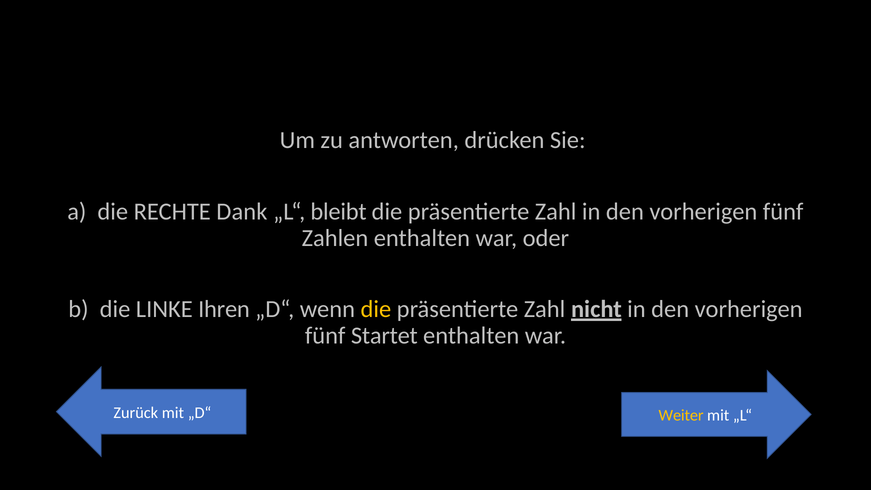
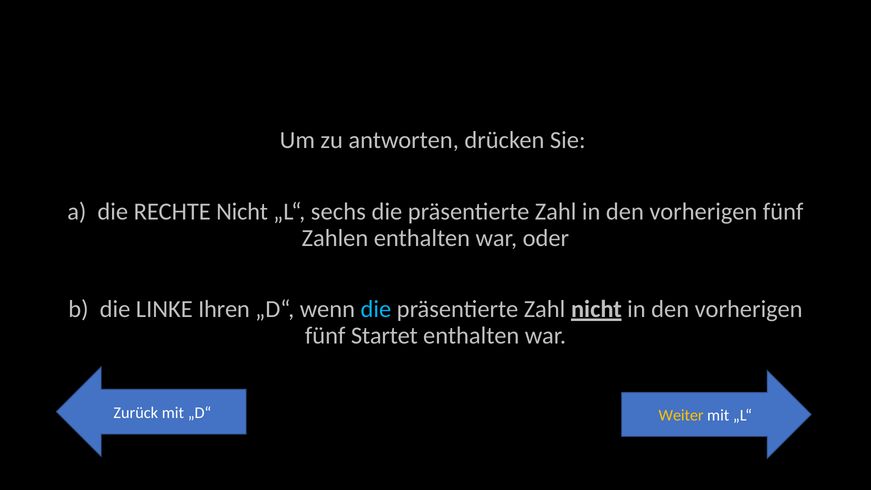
RECHTE Dank: Dank -> Nicht
bleibt: bleibt -> sechs
die at (376, 309) colour: yellow -> light blue
